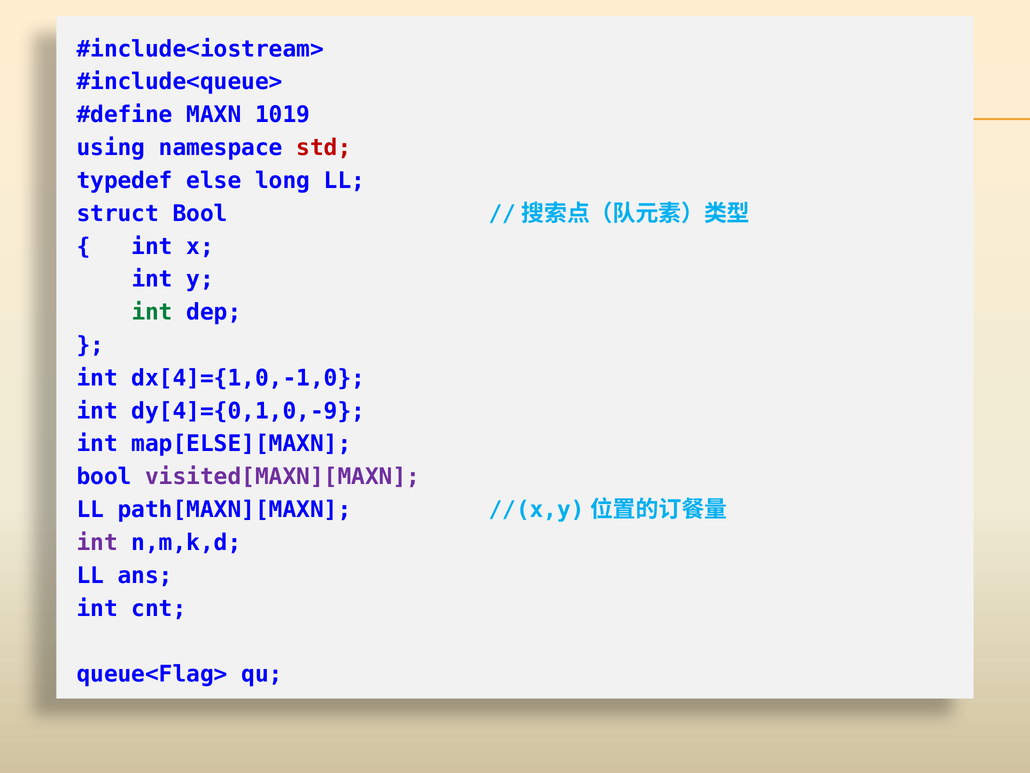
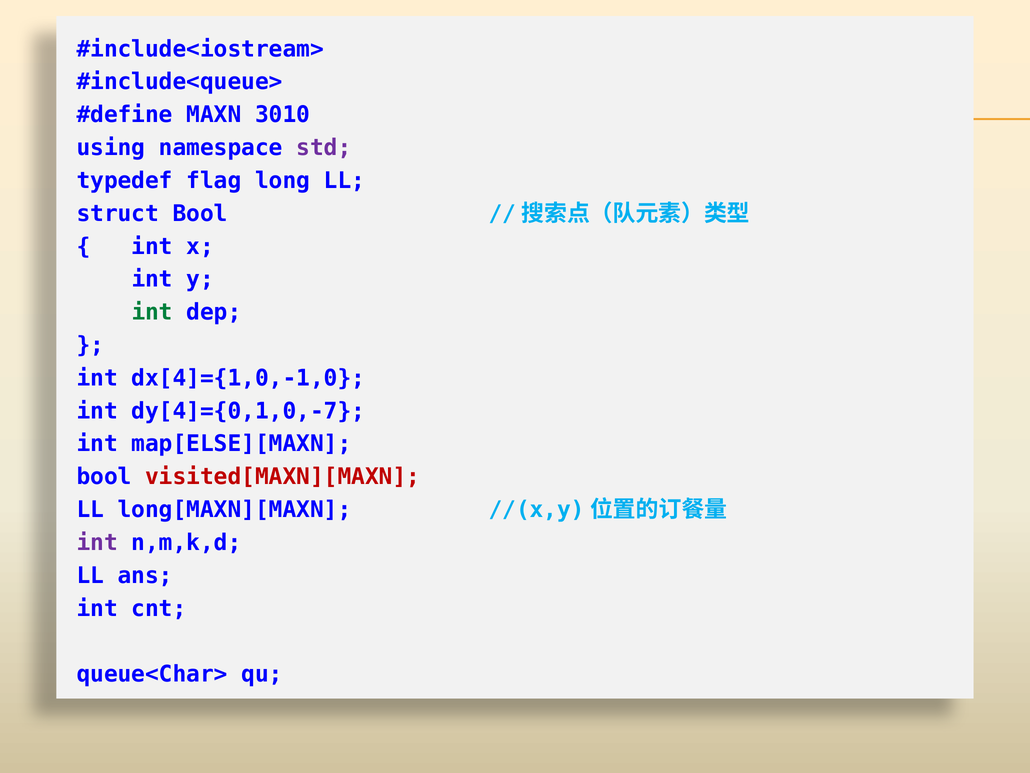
1019: 1019 -> 3010
std colour: red -> purple
else: else -> flag
dy[4]={0,1,0,-9: dy[4]={0,1,0,-9 -> dy[4]={0,1,0,-7
visited[MAXN][MAXN colour: purple -> red
path[MAXN][MAXN: path[MAXN][MAXN -> long[MAXN][MAXN
queue<Flag>: queue<Flag> -> queue<Char>
